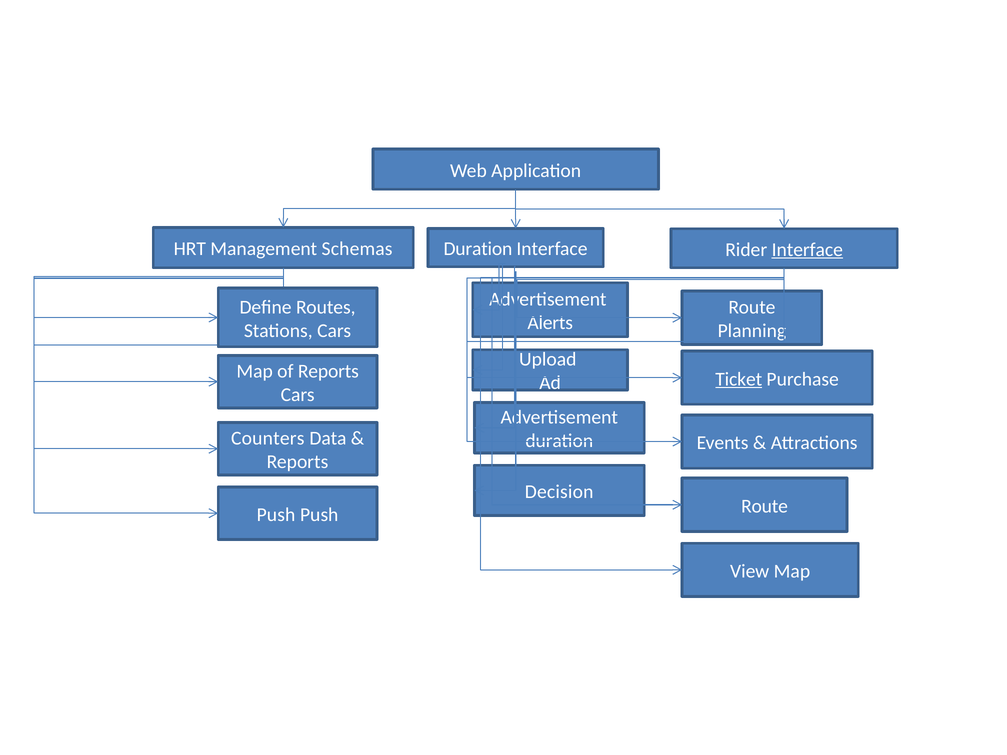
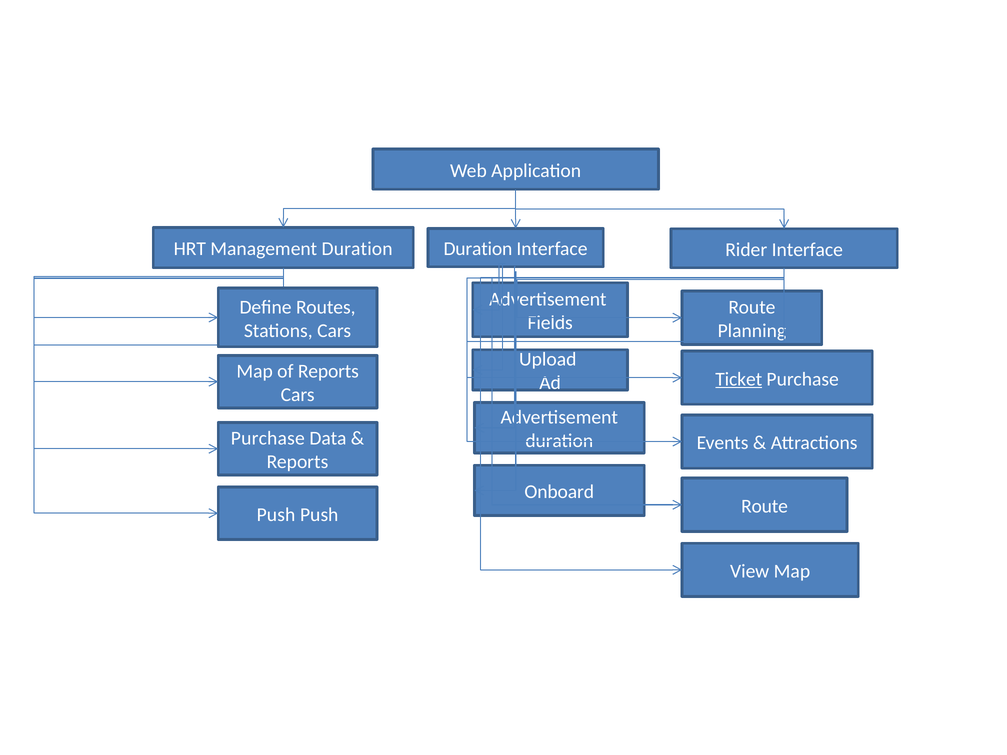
Management Schemas: Schemas -> Duration
Interface at (807, 250) underline: present -> none
Alerts: Alerts -> Fields
Counters at (268, 438): Counters -> Purchase
Decision: Decision -> Onboard
